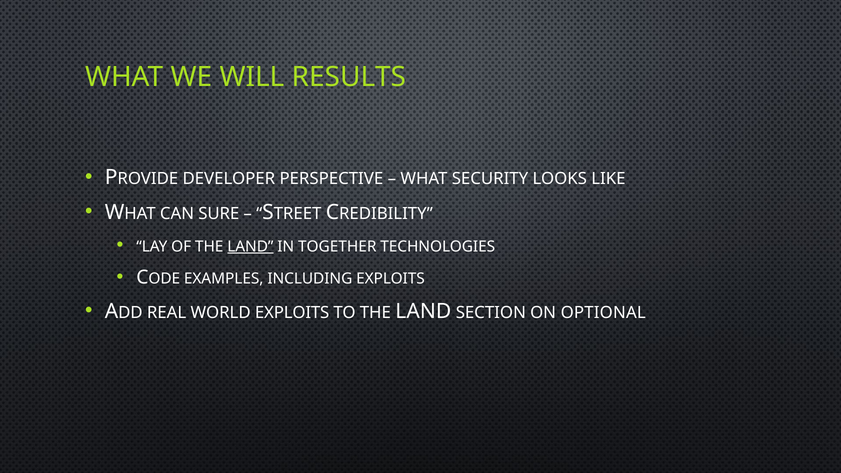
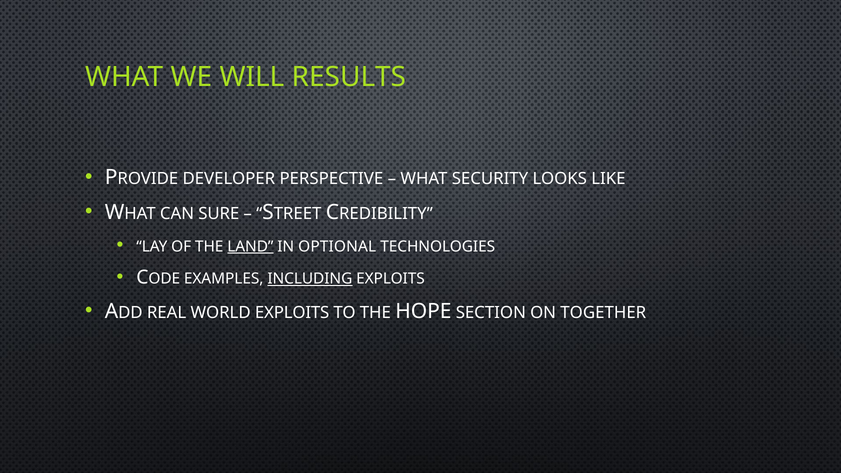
TOGETHER: TOGETHER -> OPTIONAL
INCLUDING underline: none -> present
TO THE LAND: LAND -> HOPE
OPTIONAL: OPTIONAL -> TOGETHER
